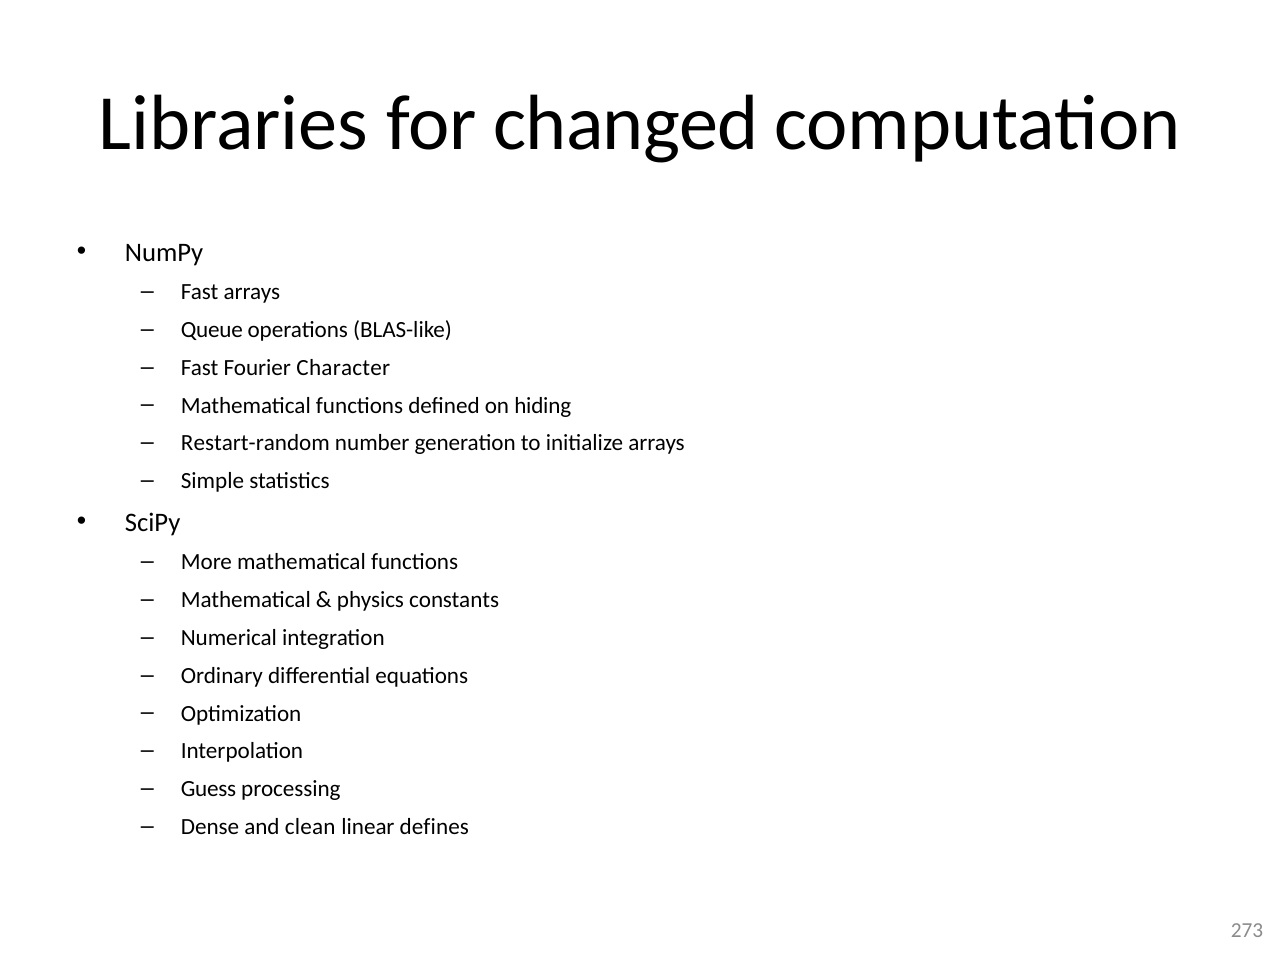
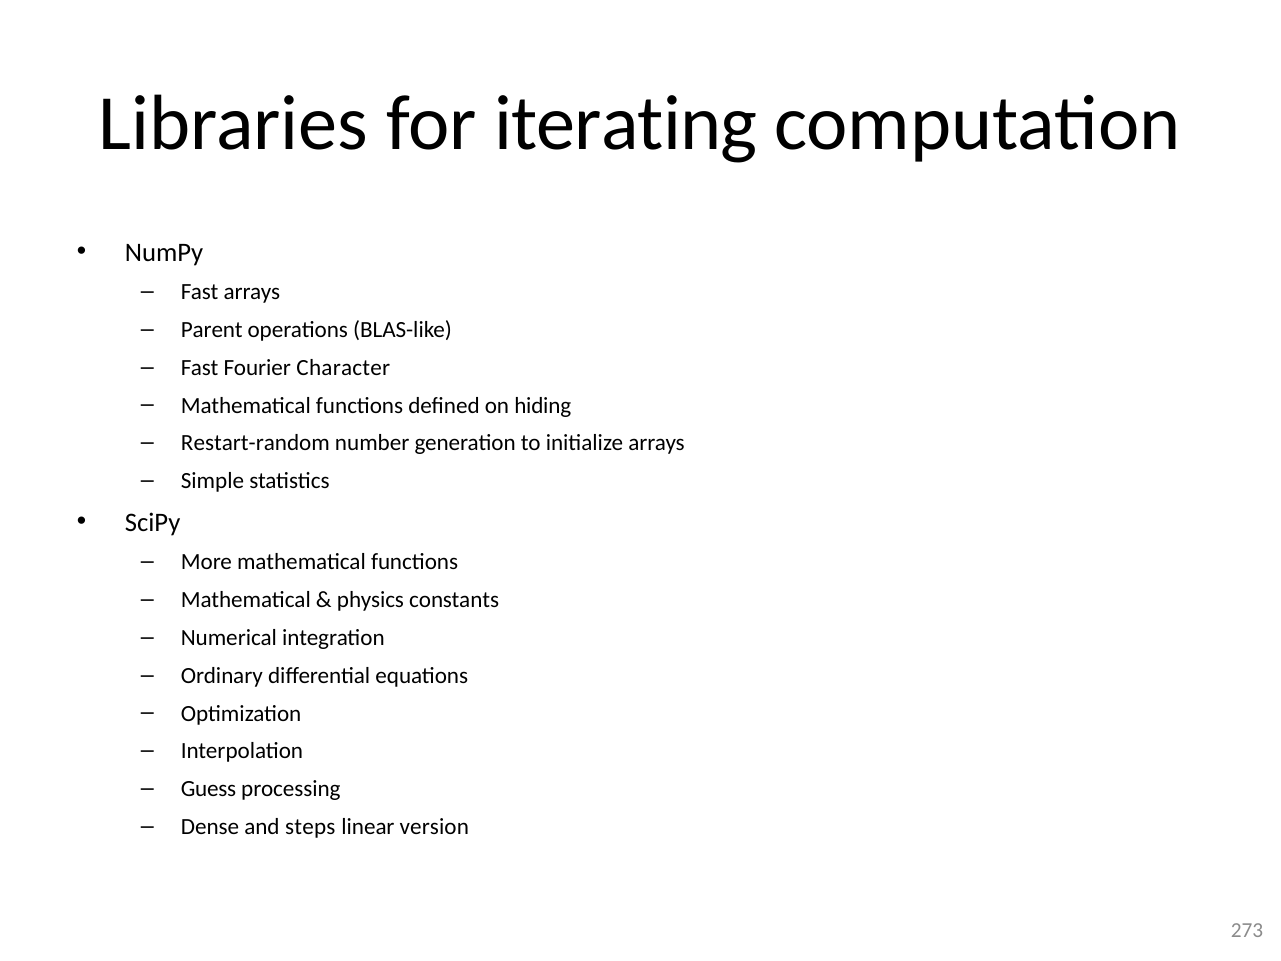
changed: changed -> iterating
Queue: Queue -> Parent
clean: clean -> steps
defines: defines -> version
